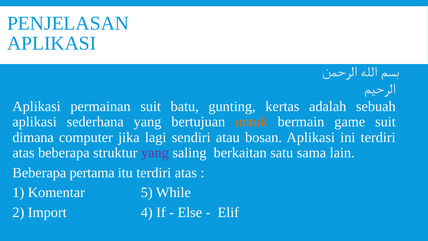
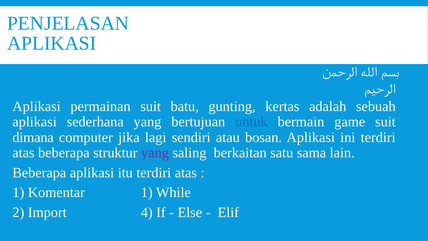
untuk colour: orange -> blue
Beberapa pertama: pertama -> aplikasi
Komentar 5: 5 -> 1
